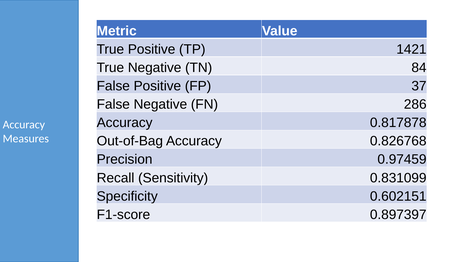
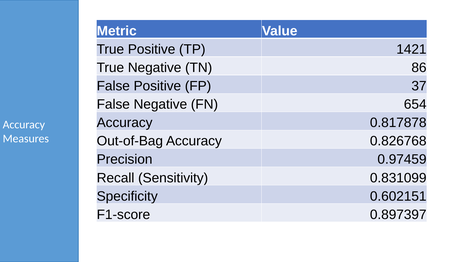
84: 84 -> 86
286: 286 -> 654
